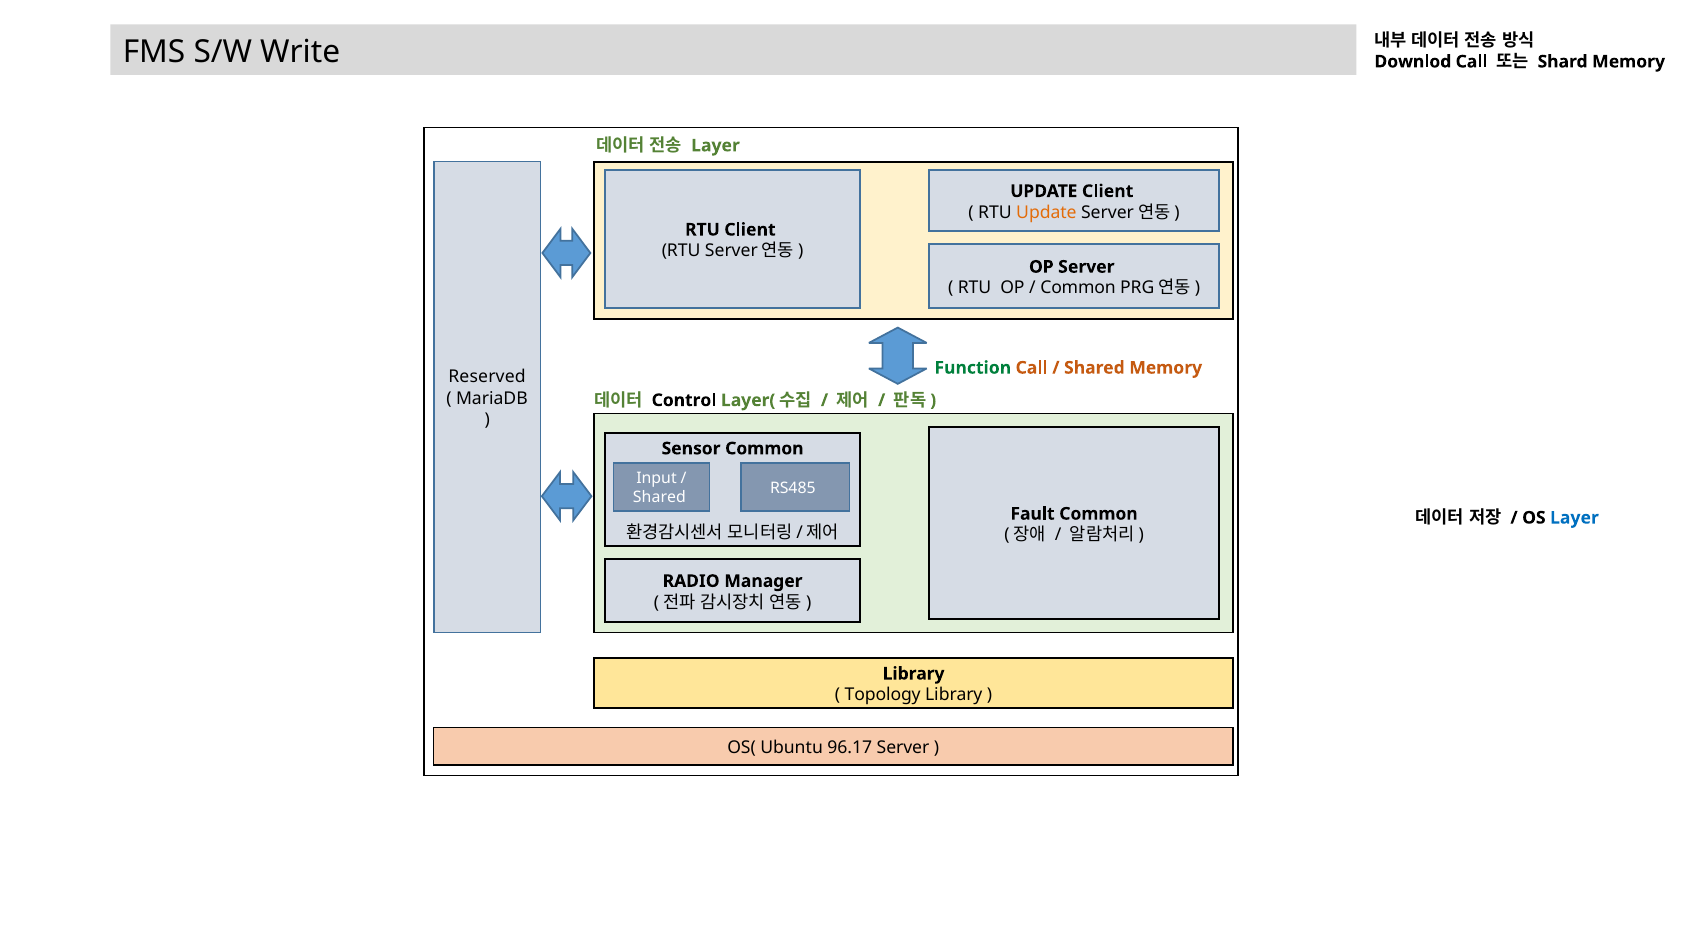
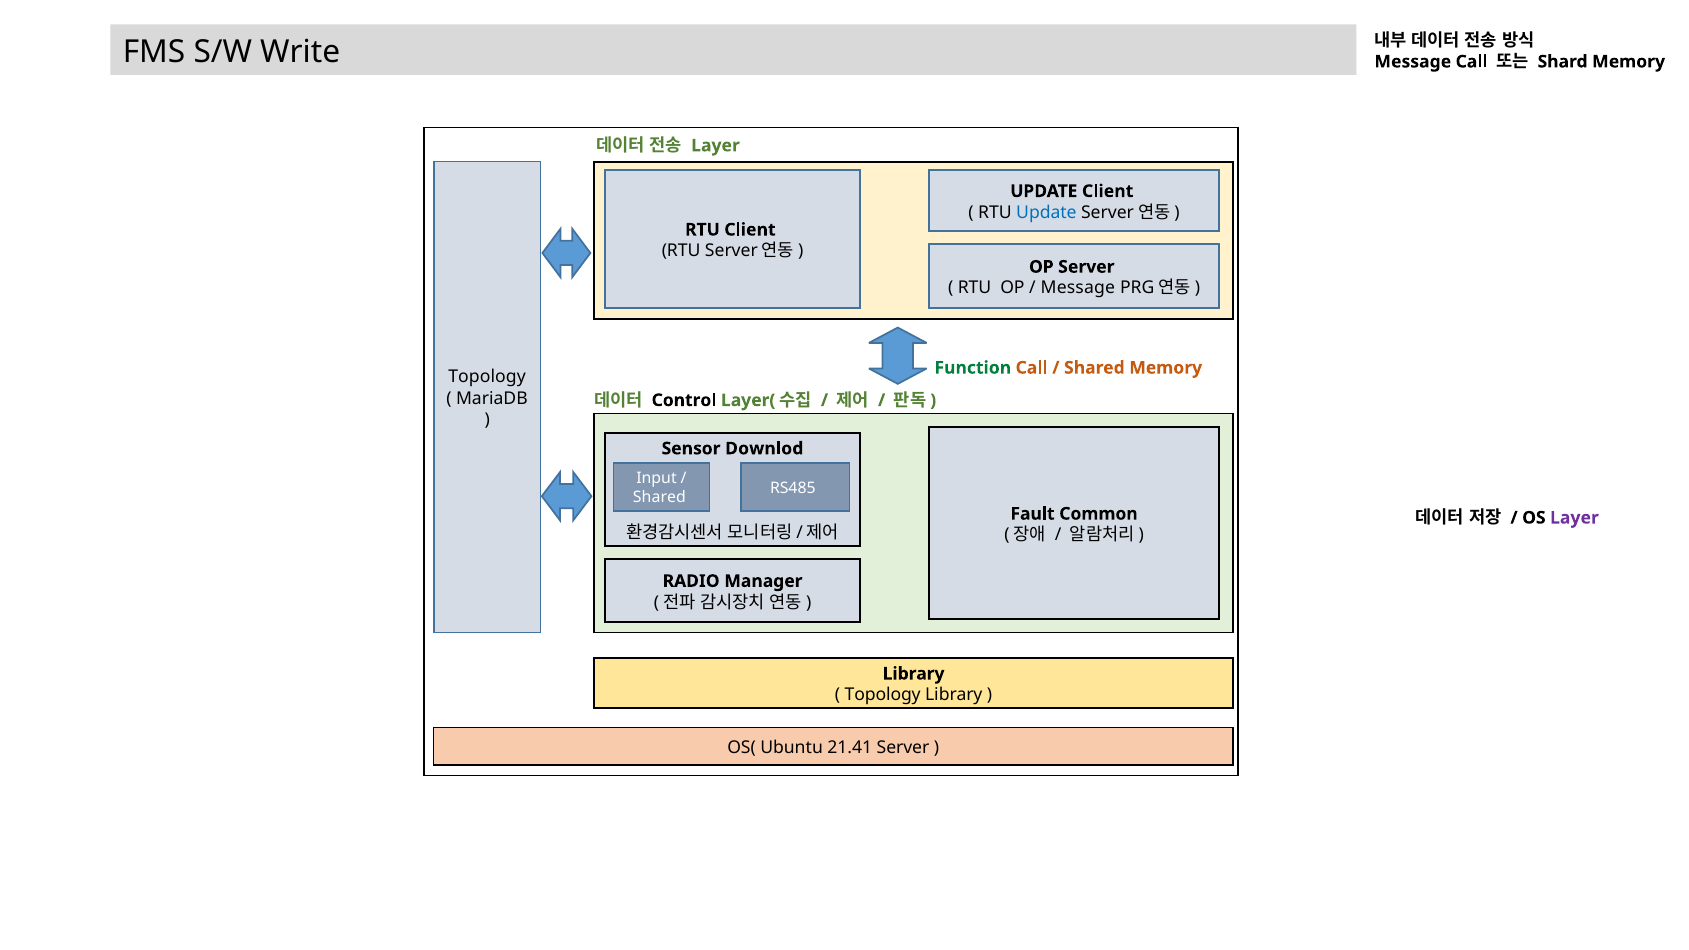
Downlod at (1413, 62): Downlod -> Message
Update at (1046, 212) colour: orange -> blue
Common at (1078, 288): Common -> Message
Reserved at (487, 377): Reserved -> Topology
Sensor Common: Common -> Downlod
Layer at (1574, 518) colour: blue -> purple
96.17: 96.17 -> 21.41
